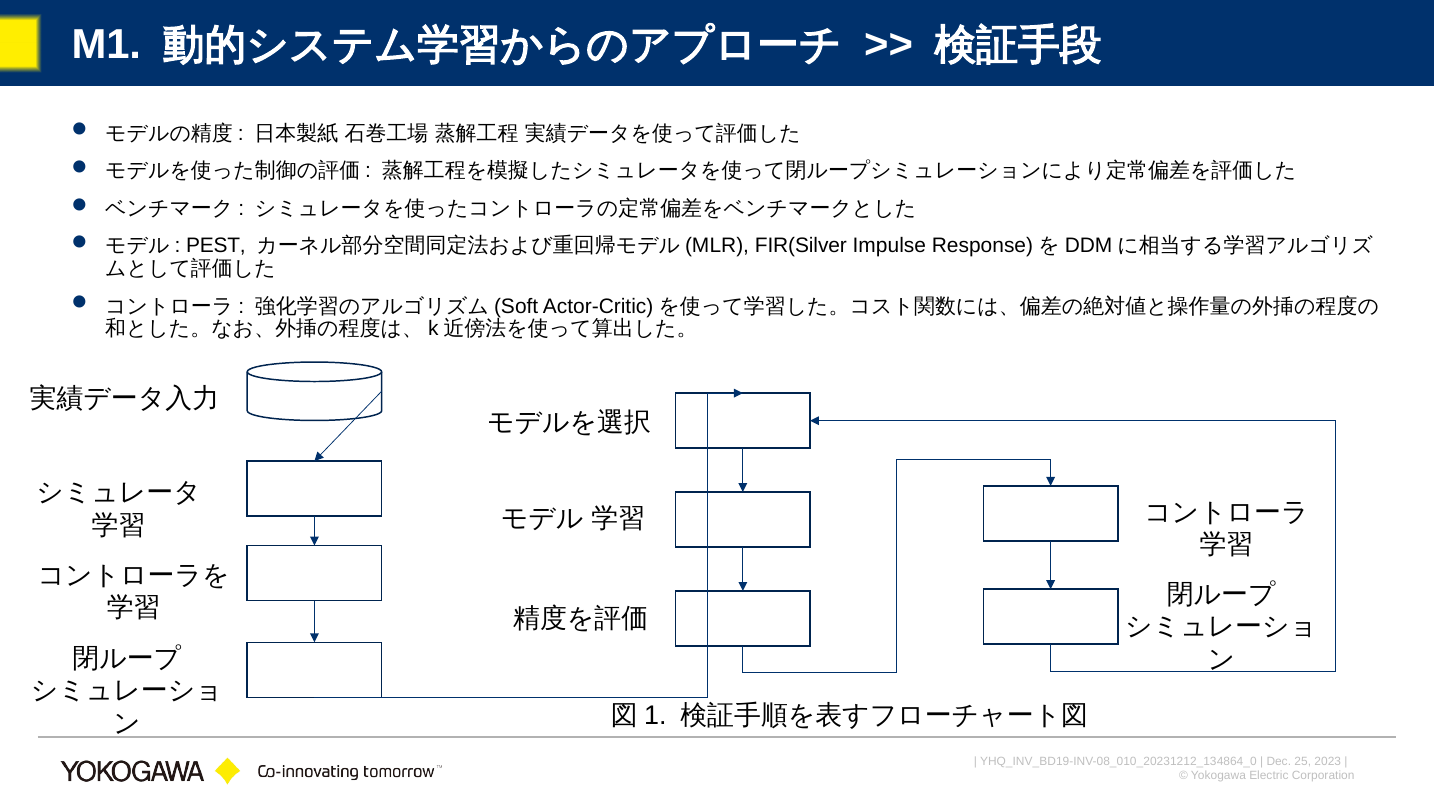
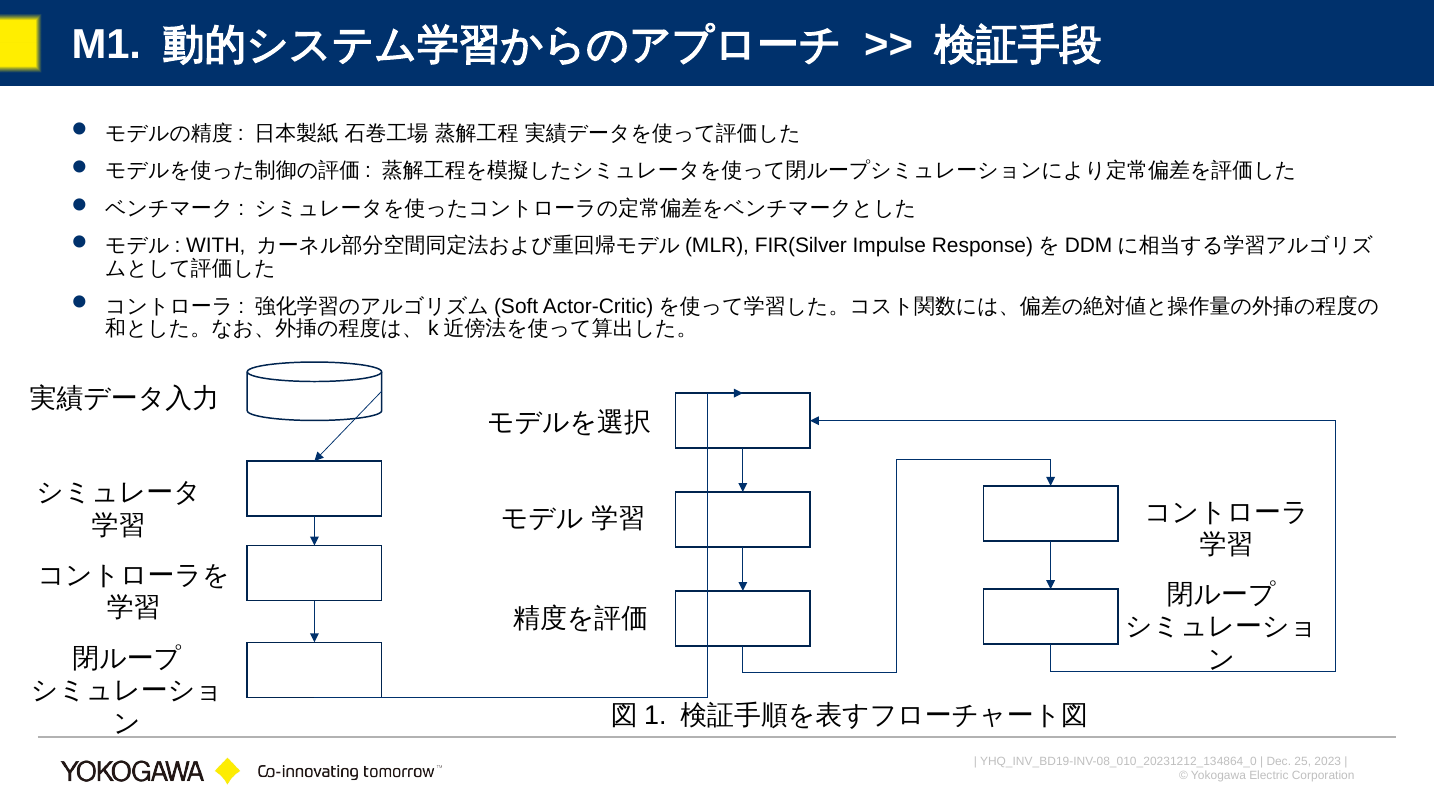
PEST: PEST -> WITH
